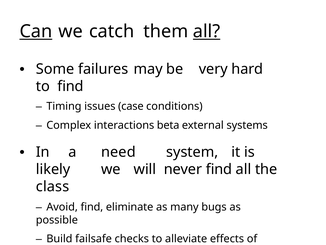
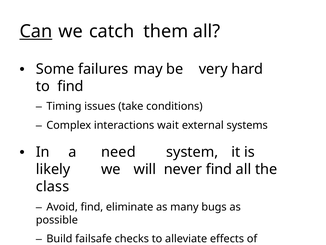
all at (207, 31) underline: present -> none
case: case -> take
beta: beta -> wait
